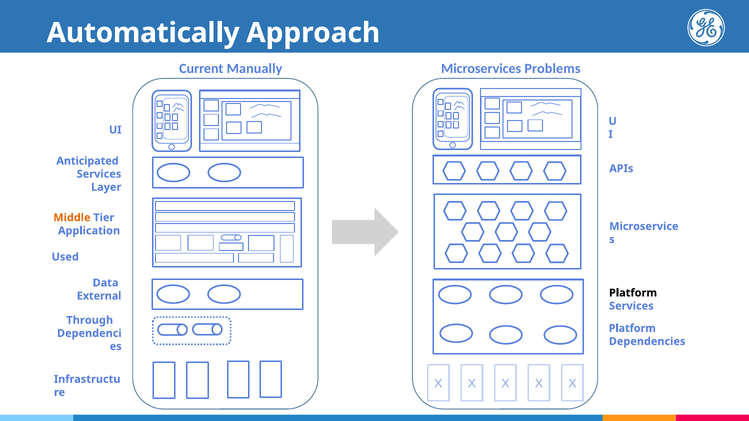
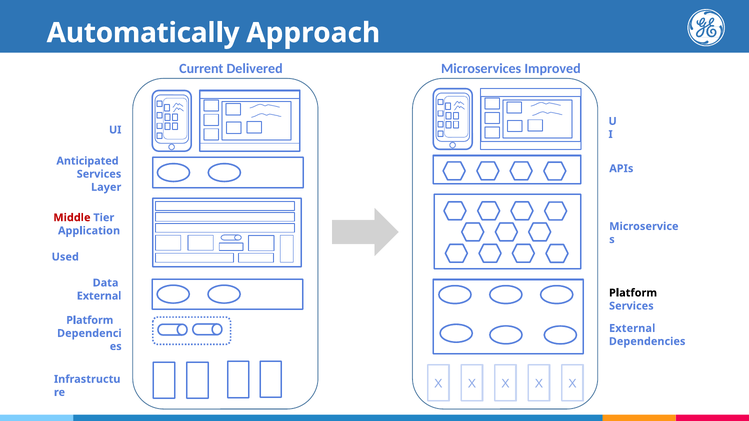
Manually: Manually -> Delivered
Problems: Problems -> Improved
Middle colour: orange -> red
Through at (90, 320): Through -> Platform
Platform at (632, 329): Platform -> External
